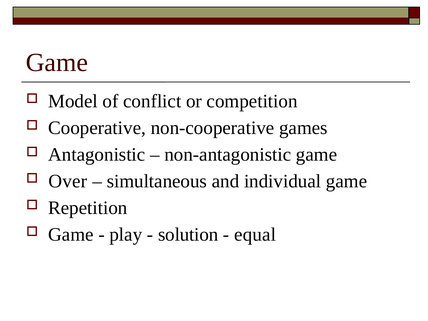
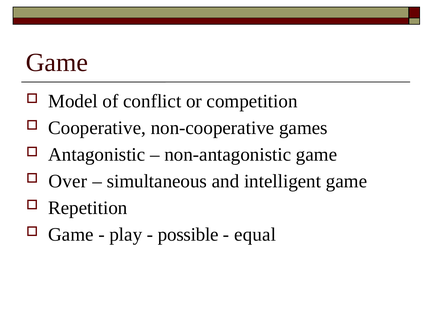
individual: individual -> intelligent
solution: solution -> possible
